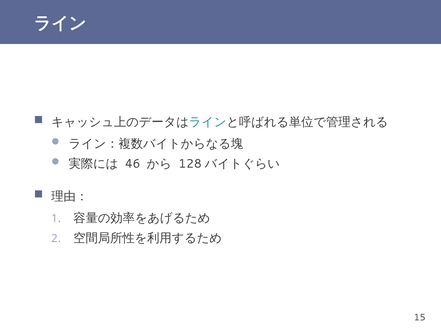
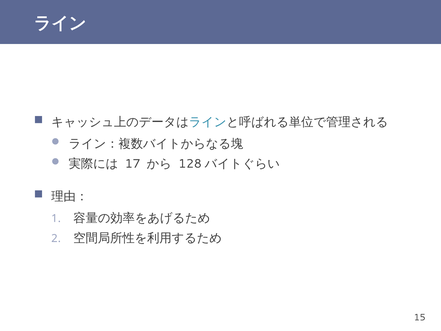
46: 46 -> 17
